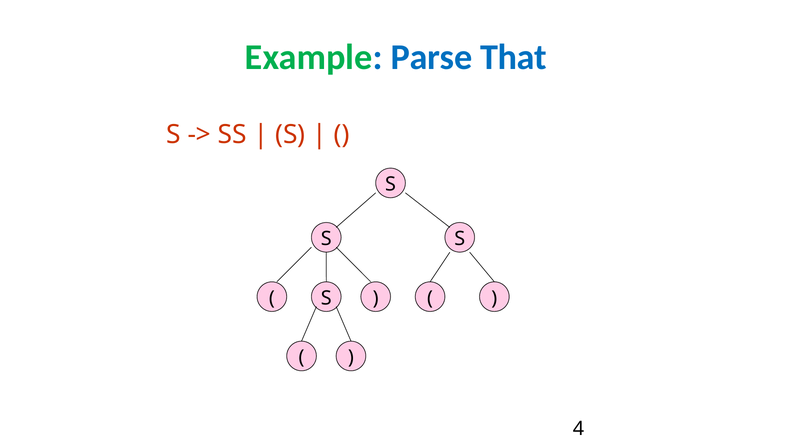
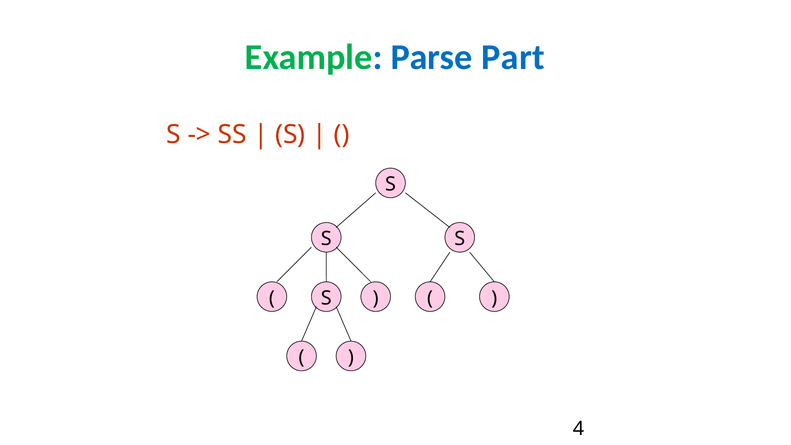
That: That -> Part
